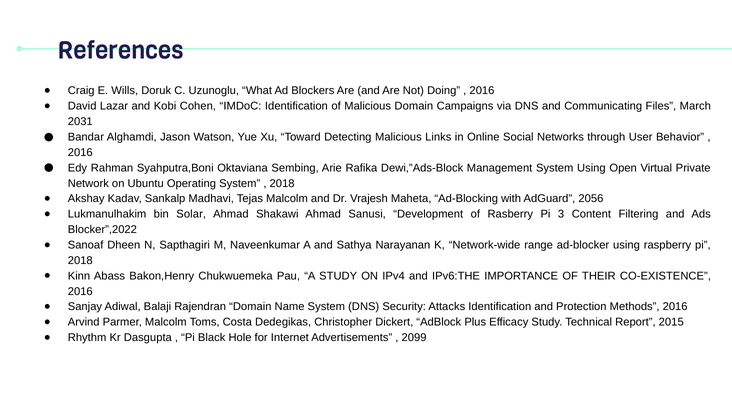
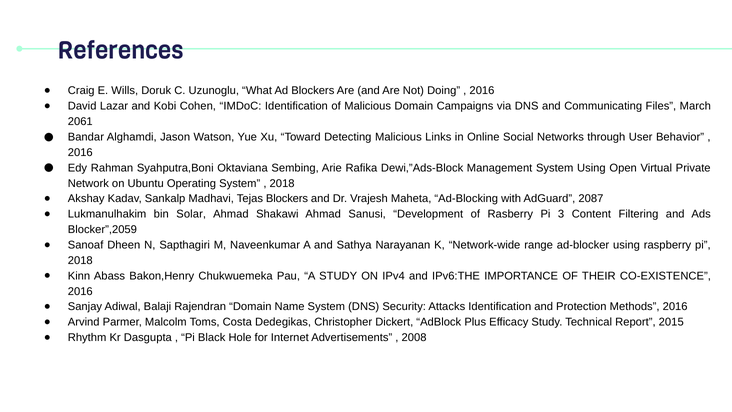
2031: 2031 -> 2061
Tejas Malcolm: Malcolm -> Blockers
2056: 2056 -> 2087
Blocker”,2022: Blocker”,2022 -> Blocker”,2059
2099: 2099 -> 2008
